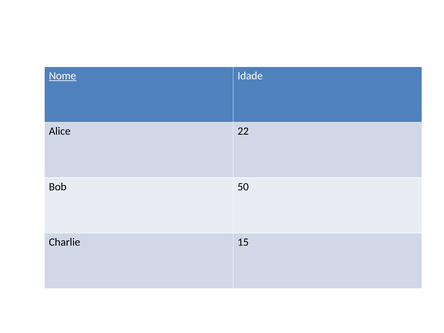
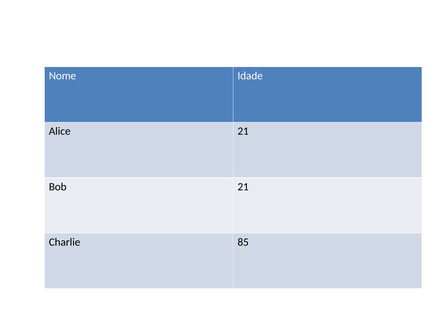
Nome underline: present -> none
Alice 22: 22 -> 21
Bob 50: 50 -> 21
15: 15 -> 85
